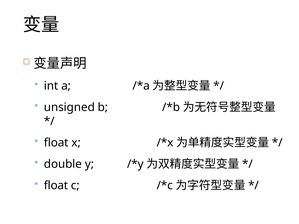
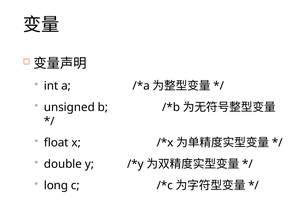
float at (56, 186): float -> long
